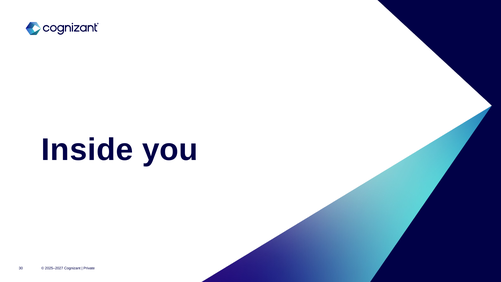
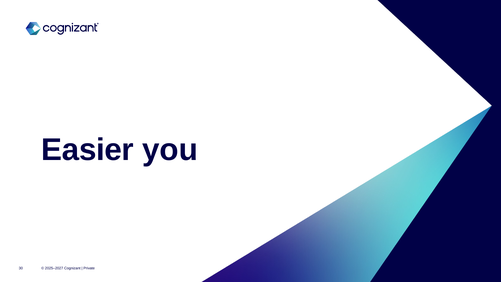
Inside: Inside -> Easier
